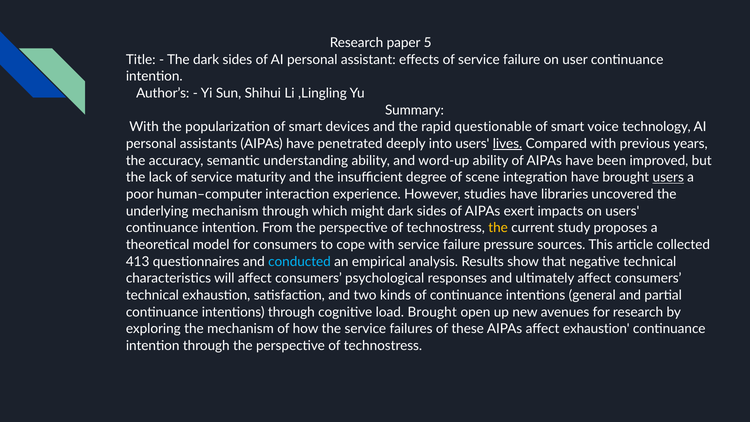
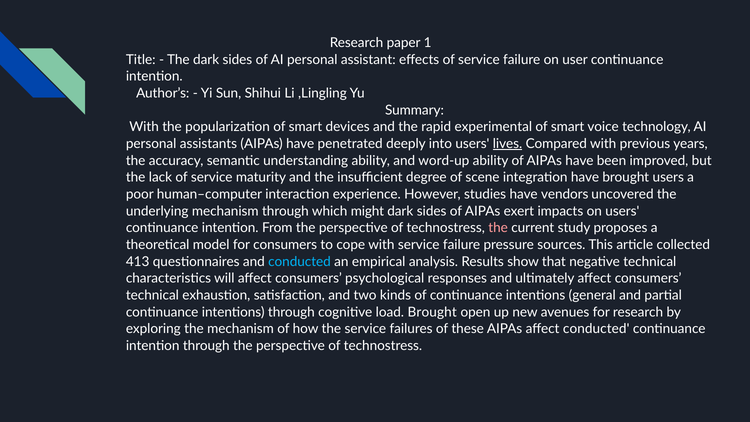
5: 5 -> 1
questionable: questionable -> experimental
users at (668, 177) underline: present -> none
libraries: libraries -> vendors
the at (498, 228) colour: yellow -> pink
affect exhaustion: exhaustion -> conducted
